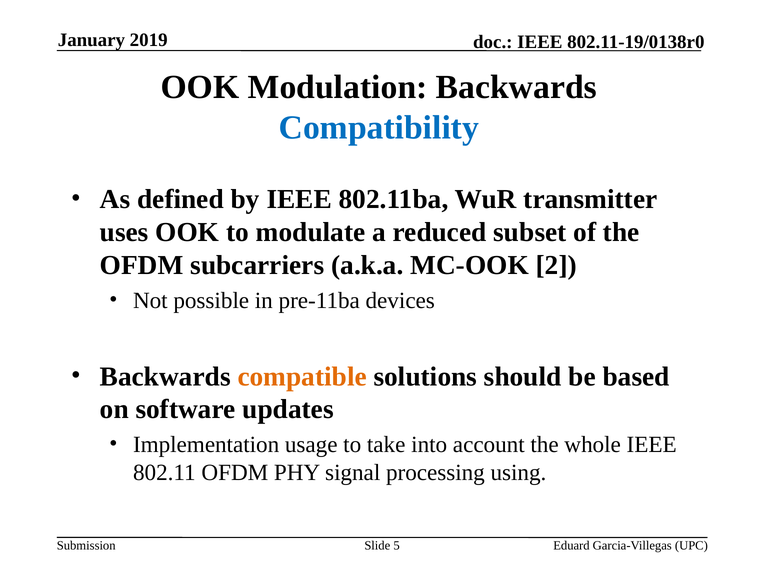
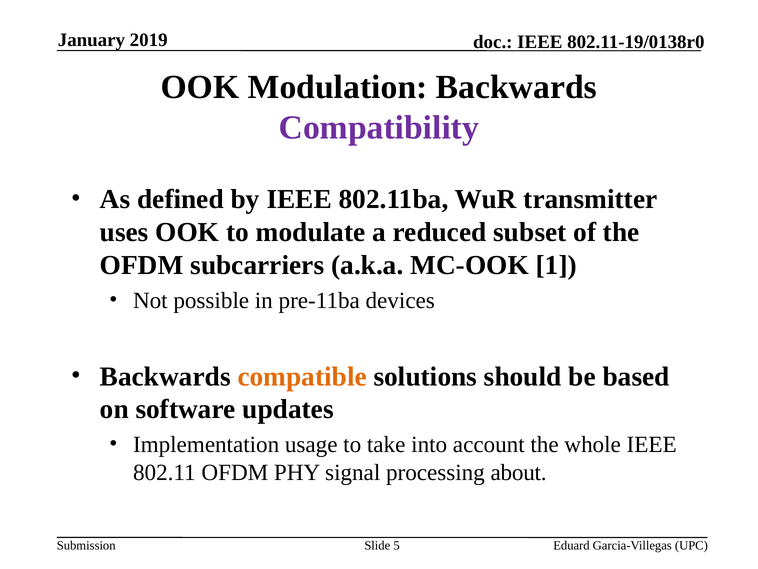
Compatibility colour: blue -> purple
2: 2 -> 1
using: using -> about
